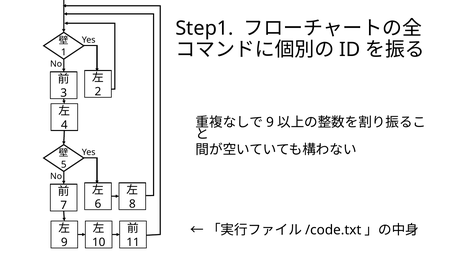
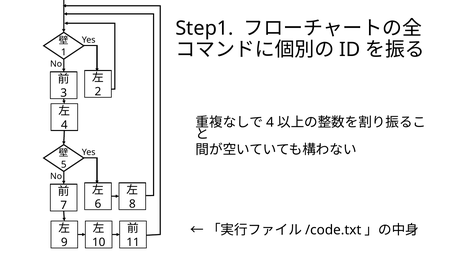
9 at (270, 123): 9 -> 4
